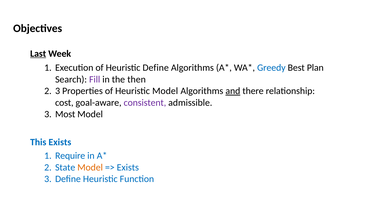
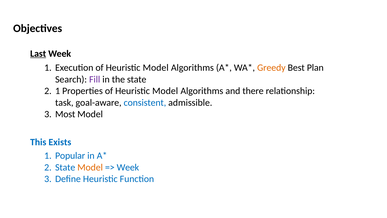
Execution of Heuristic Define: Define -> Model
Greedy colour: blue -> orange
the then: then -> state
3 at (58, 91): 3 -> 1
and underline: present -> none
cost: cost -> task
consistent colour: purple -> blue
Require: Require -> Popular
Exists at (128, 167): Exists -> Week
